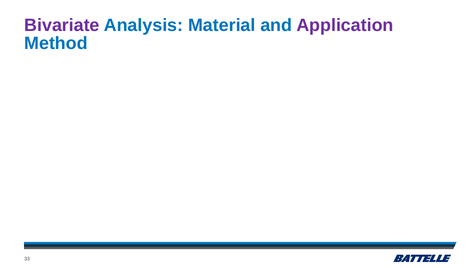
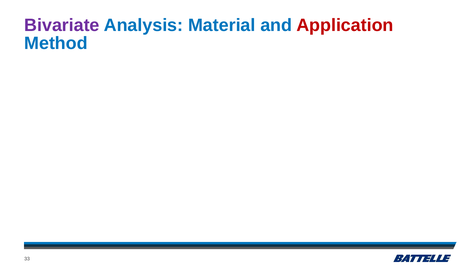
Application colour: purple -> red
